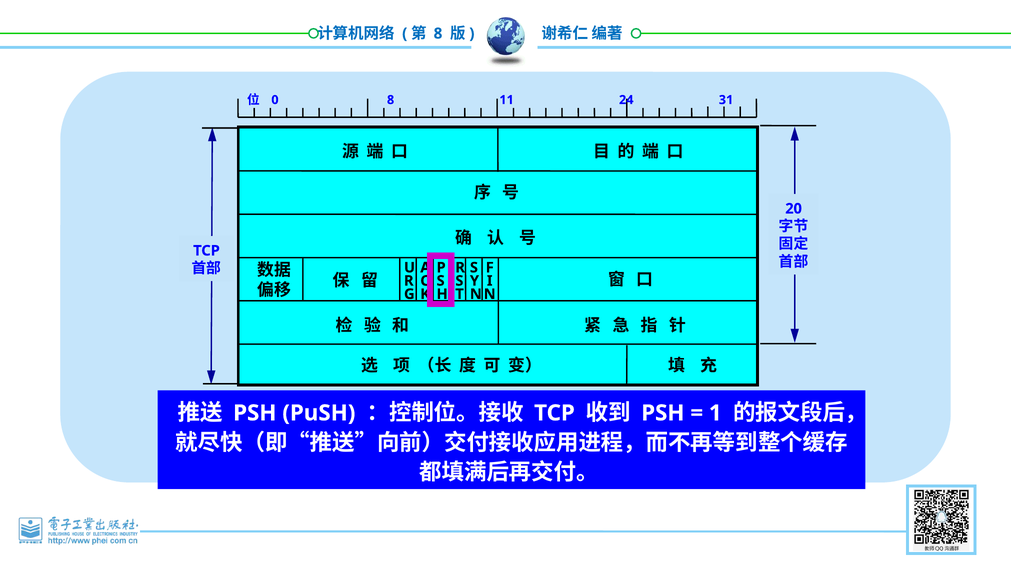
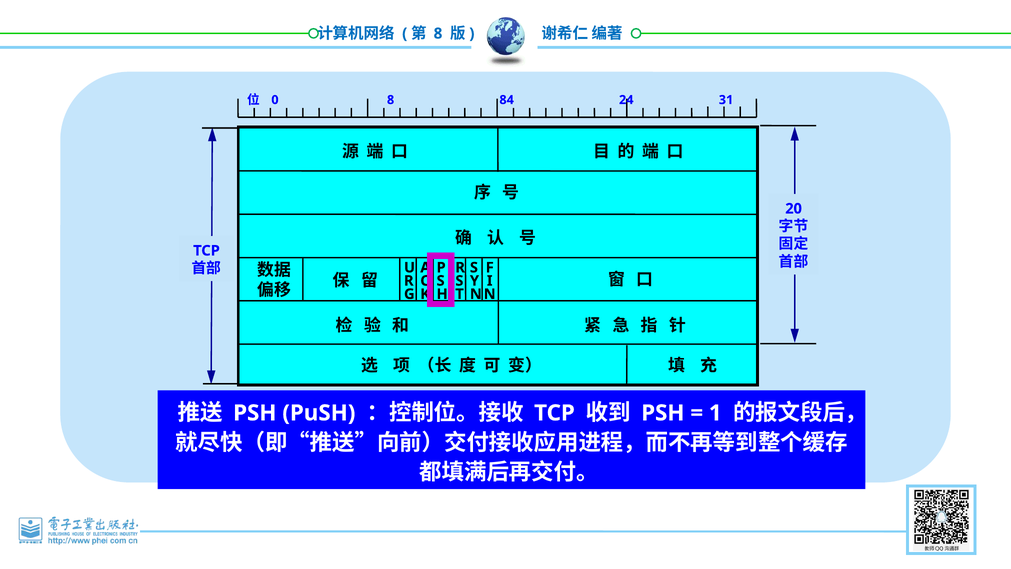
11: 11 -> 84
